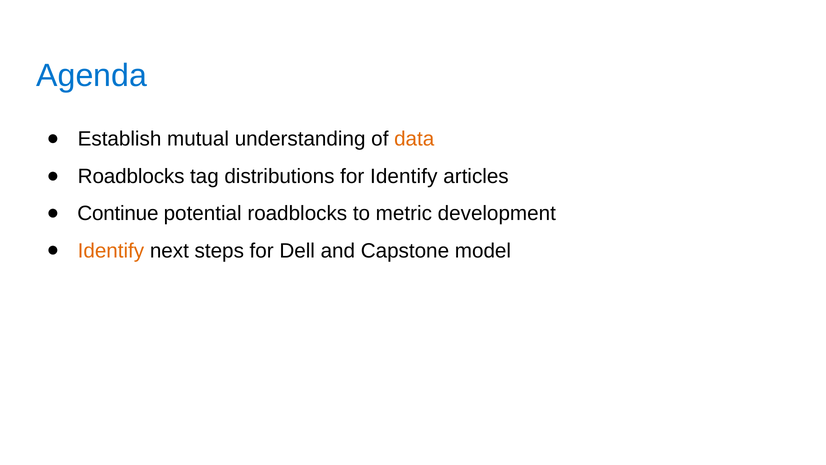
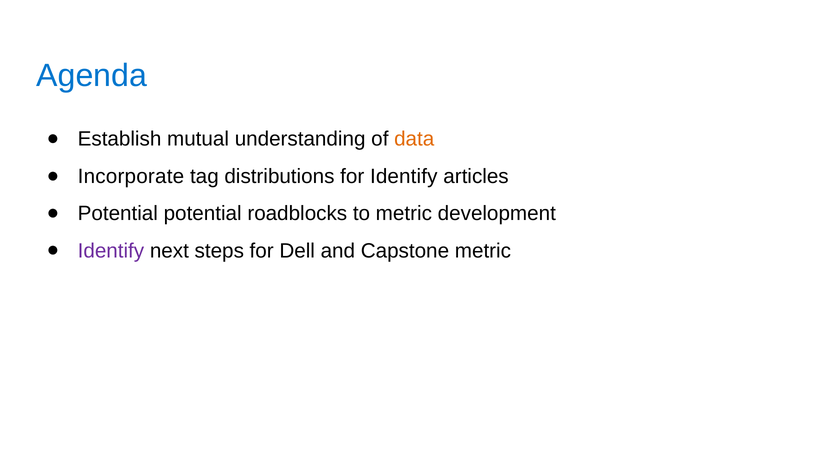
Roadblocks at (131, 176): Roadblocks -> Incorporate
Continue at (118, 213): Continue -> Potential
Identify at (111, 251) colour: orange -> purple
Capstone model: model -> metric
